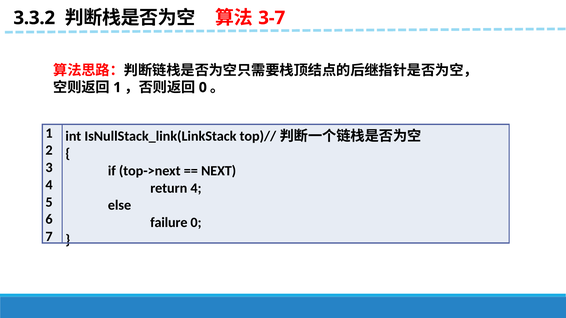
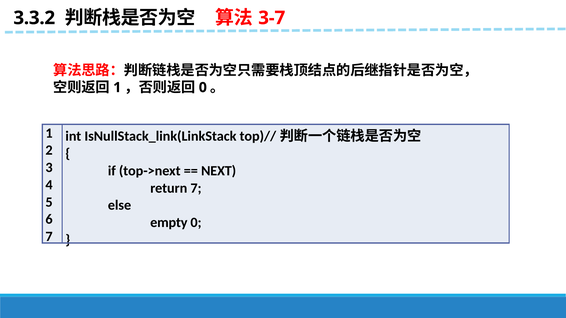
return 4: 4 -> 7
failure: failure -> empty
